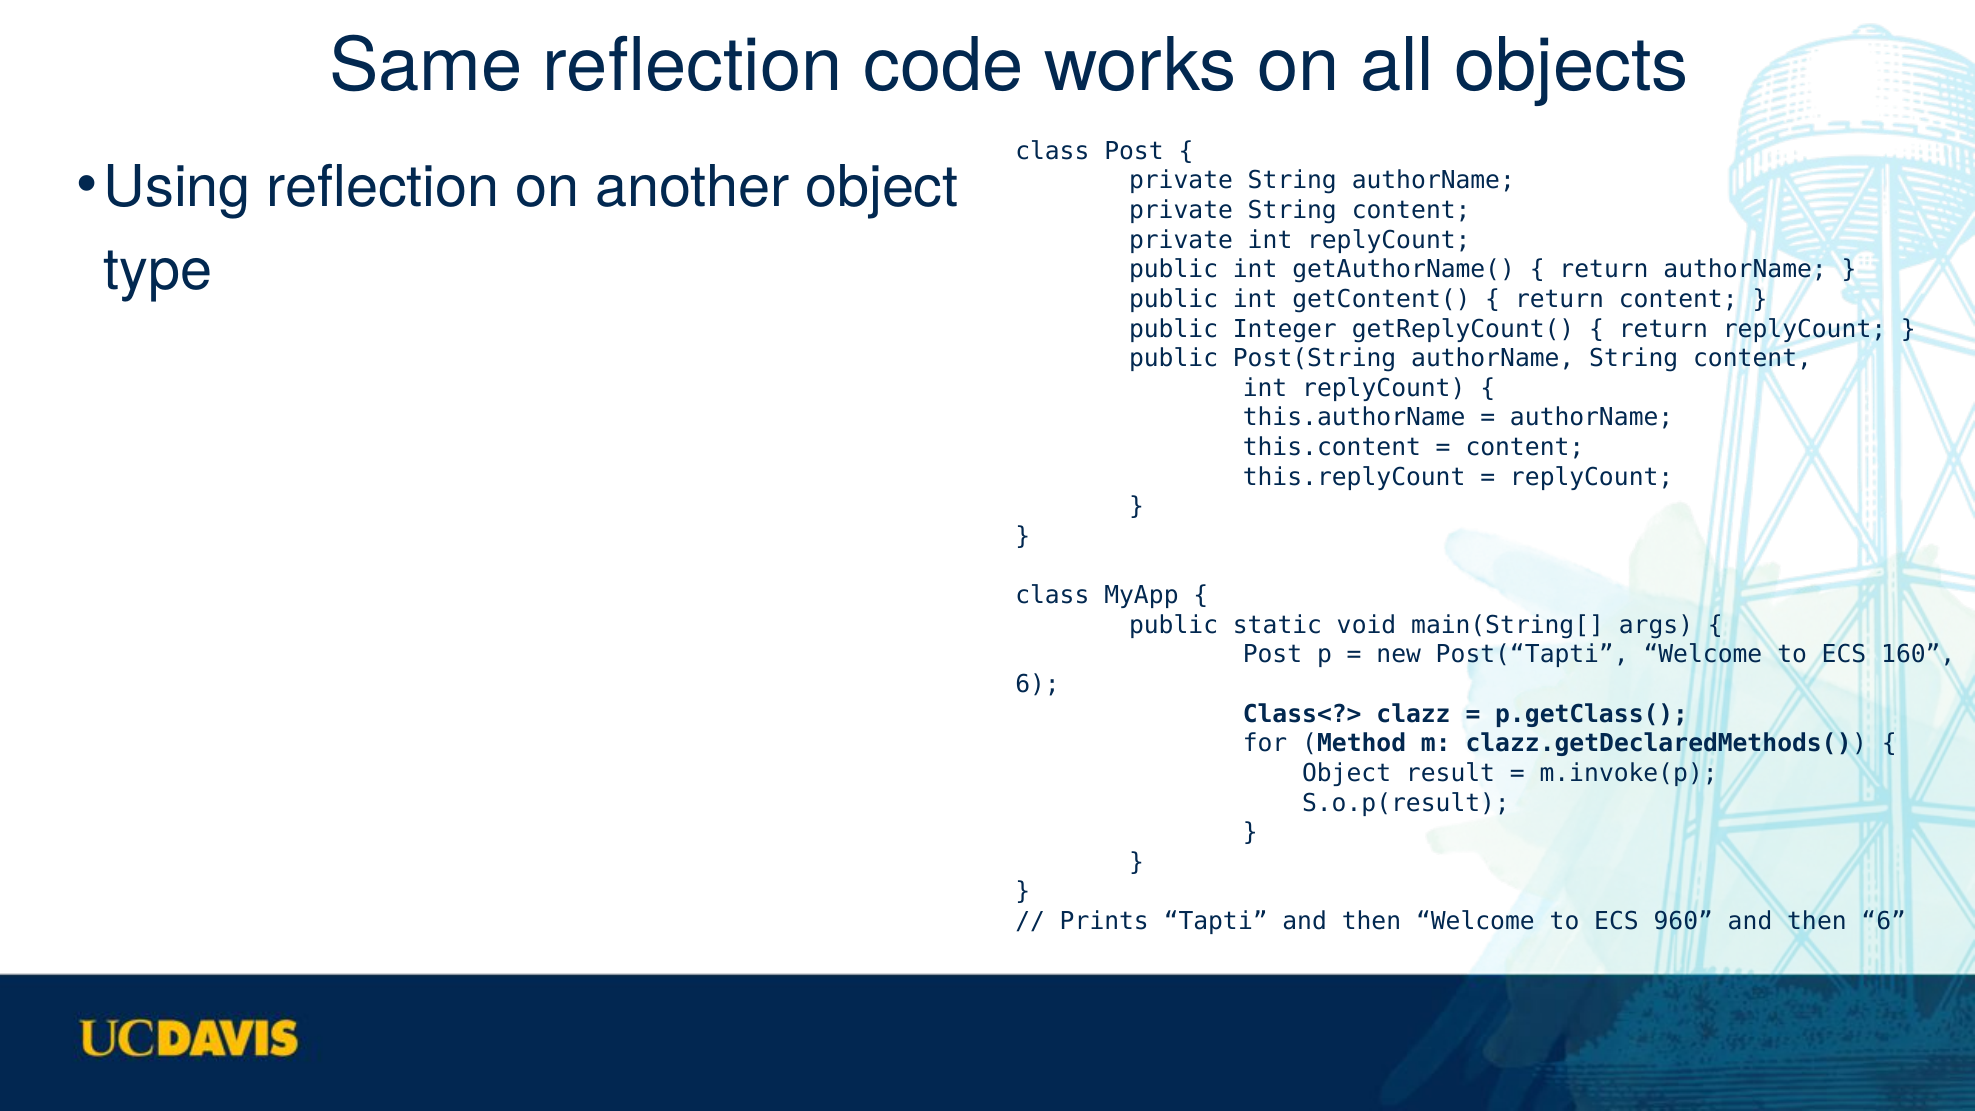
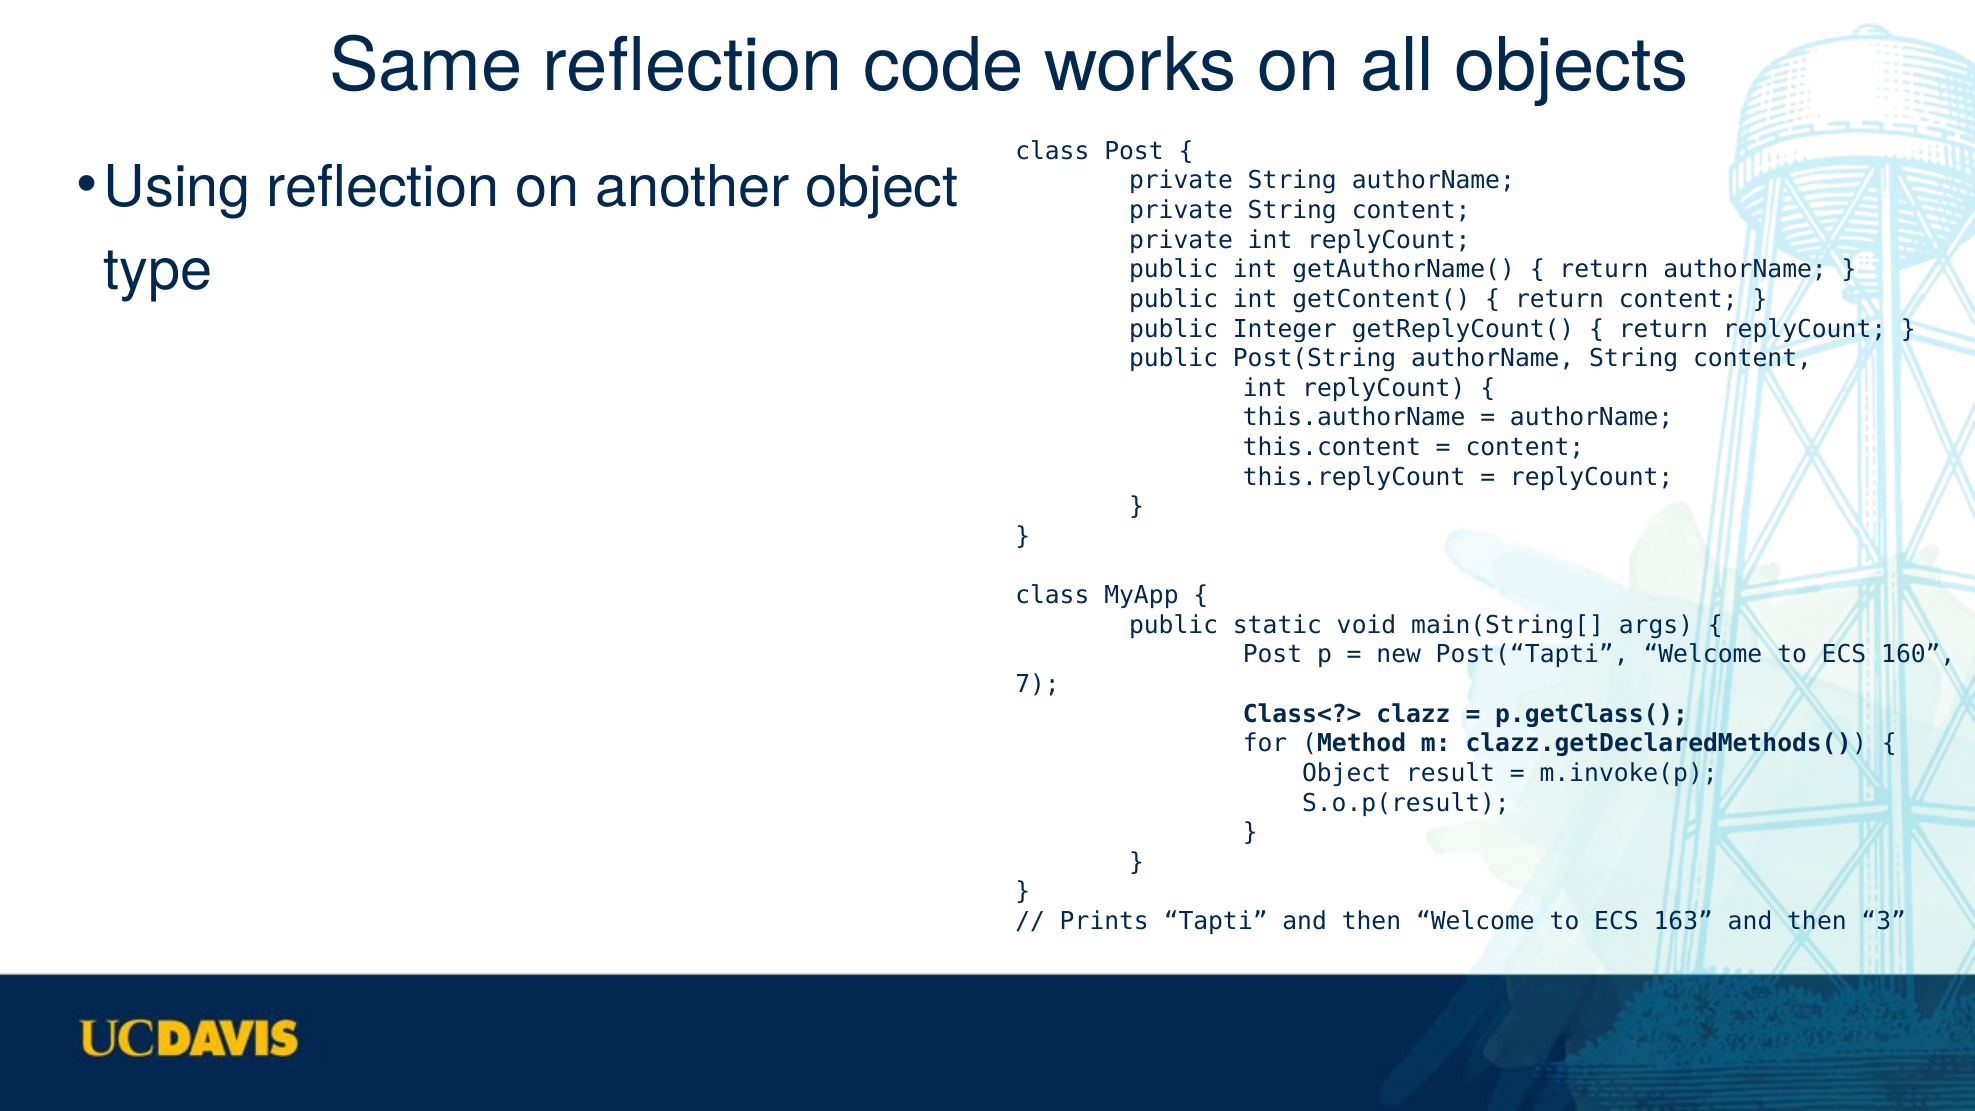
6 at (1038, 684): 6 -> 7
960: 960 -> 163
then 6: 6 -> 3
